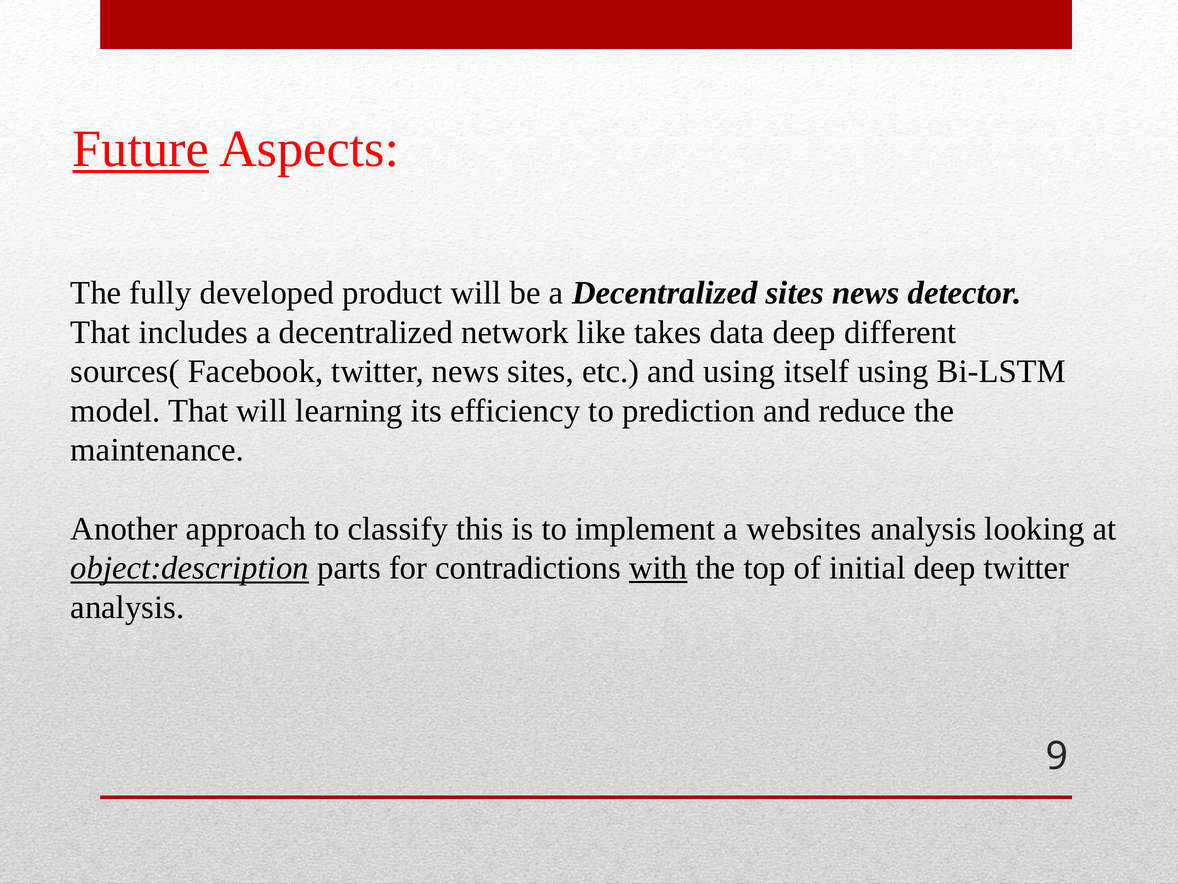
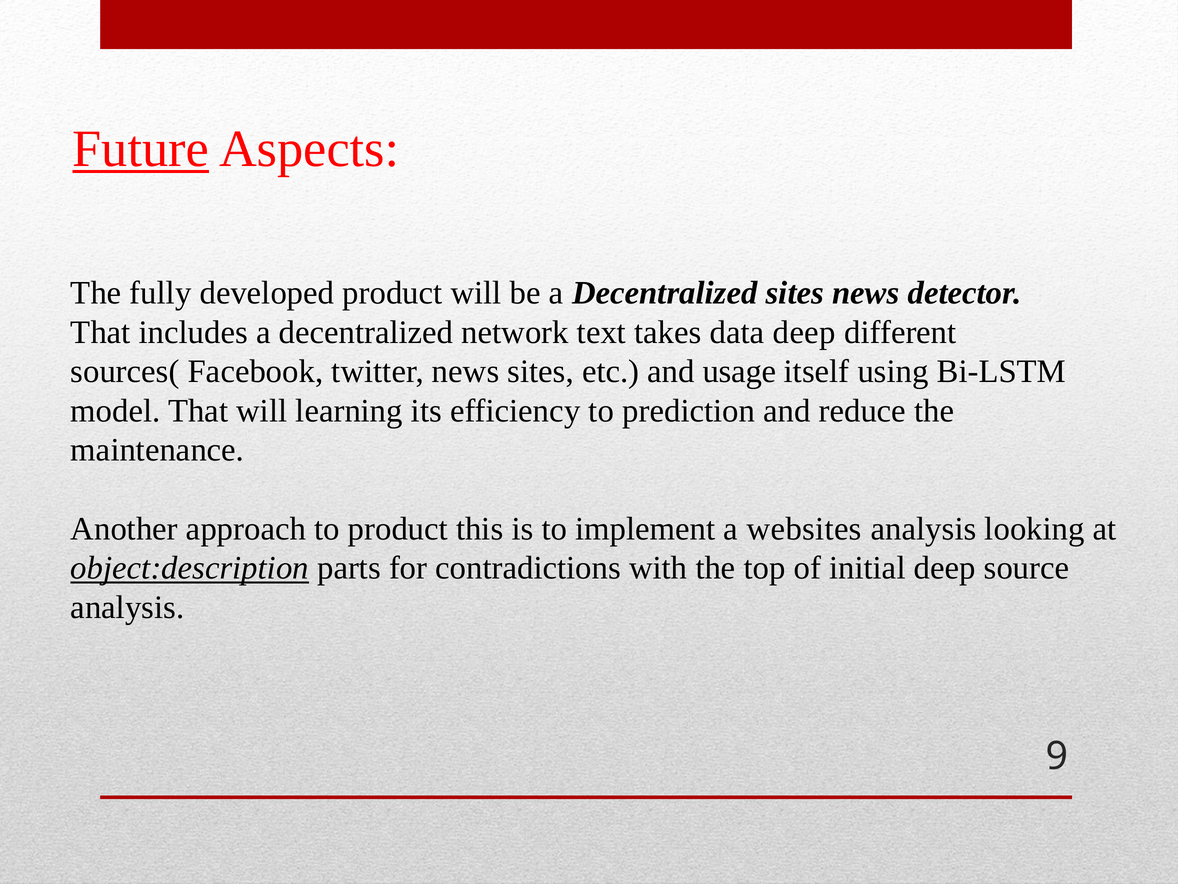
like: like -> text
and using: using -> usage
to classify: classify -> product
with underline: present -> none
deep twitter: twitter -> source
